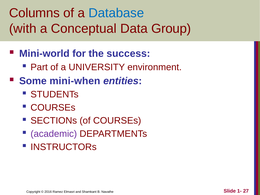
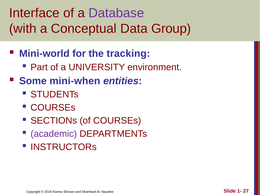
Columns: Columns -> Interface
Database colour: blue -> purple
success: success -> tracking
